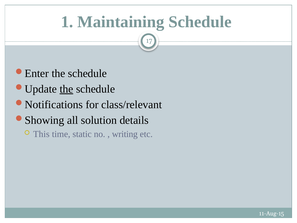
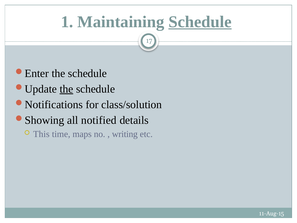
Schedule at (200, 22) underline: none -> present
class/relevant: class/relevant -> class/solution
solution: solution -> notified
static: static -> maps
